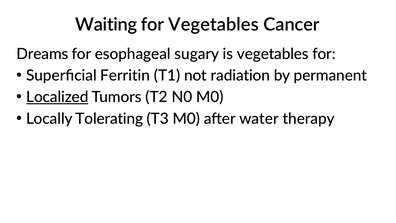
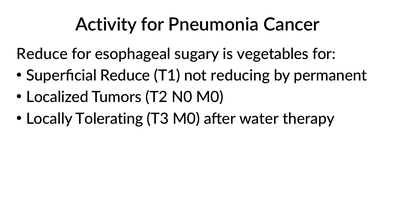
Waiting: Waiting -> Activity
for Vegetables: Vegetables -> Pneumonia
Dreams at (42, 54): Dreams -> Reduce
Superficial Ferritin: Ferritin -> Reduce
radiation: radiation -> reducing
Localized underline: present -> none
